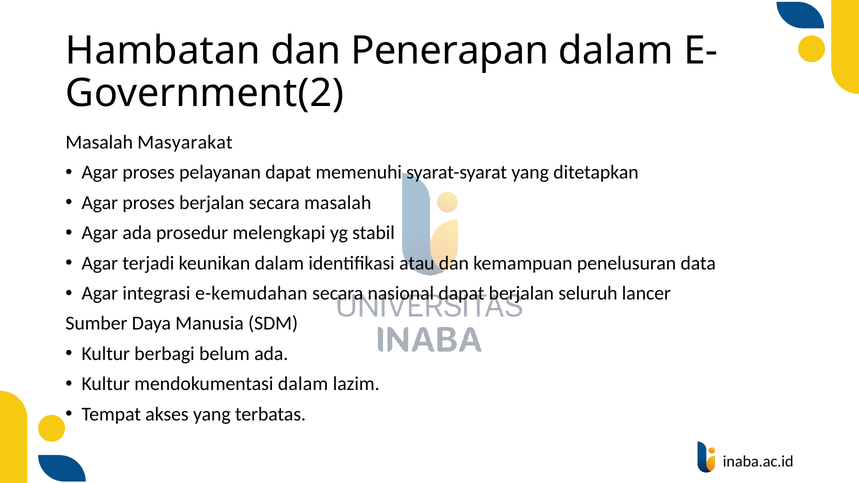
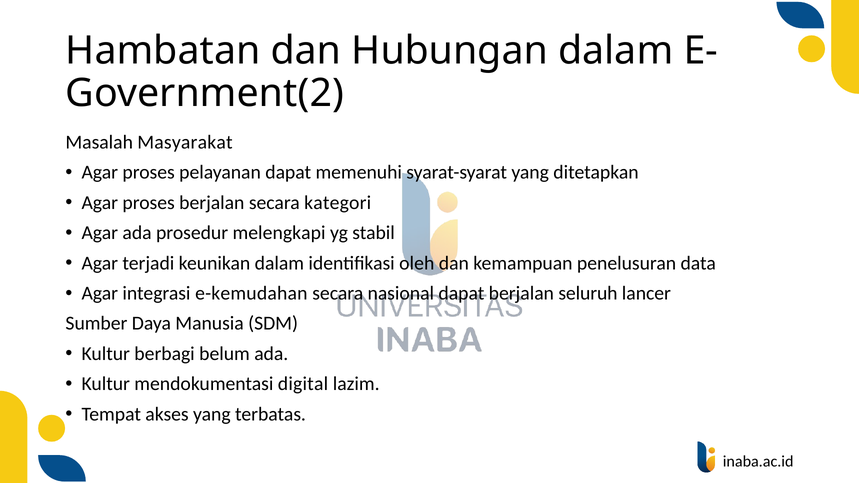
Penerapan: Penerapan -> Hubungan
secara masalah: masalah -> kategori
atau: atau -> oleh
mendokumentasi dalam: dalam -> digital
